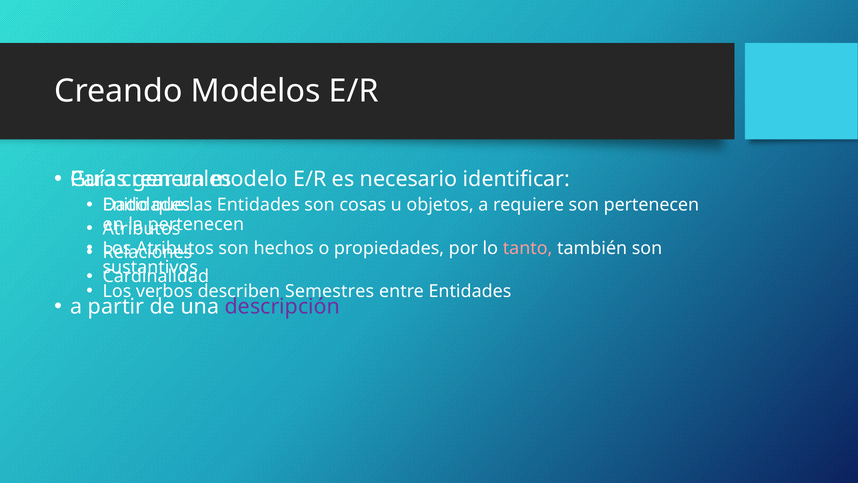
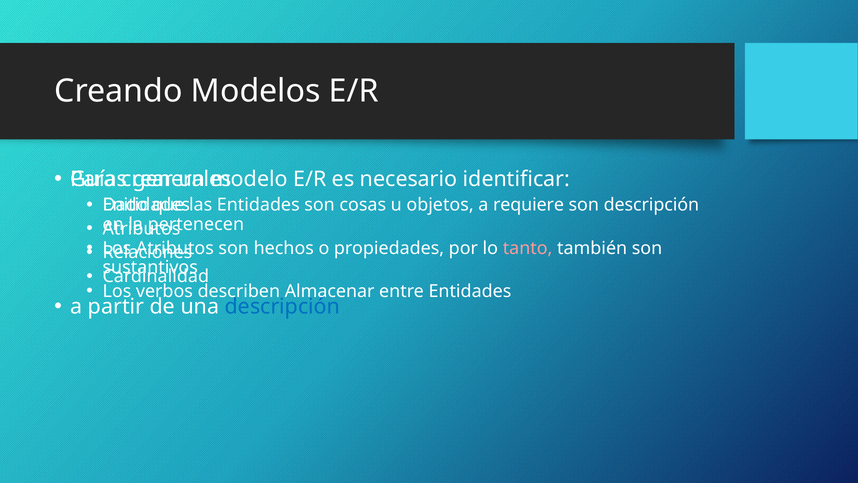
son pertenecen: pertenecen -> descripción
Semestres: Semestres -> Almacenar
descripción at (282, 306) colour: purple -> blue
